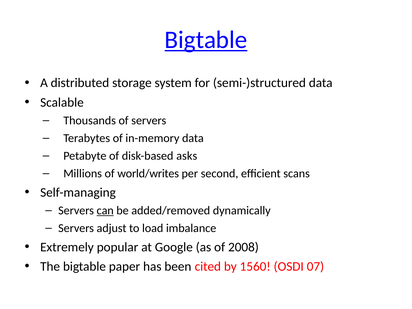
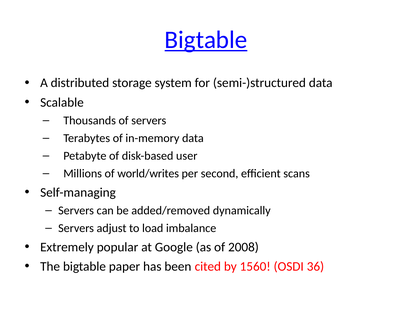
asks: asks -> user
can underline: present -> none
07: 07 -> 36
